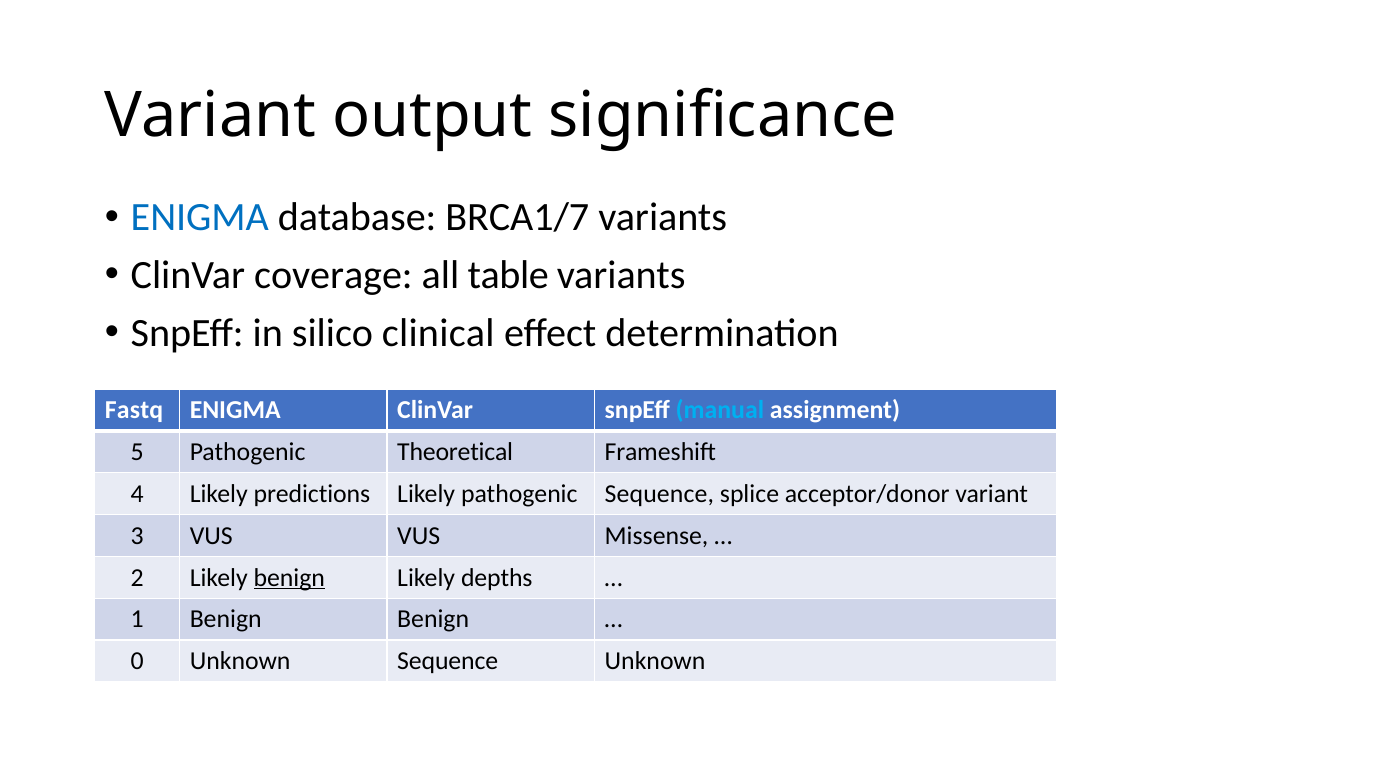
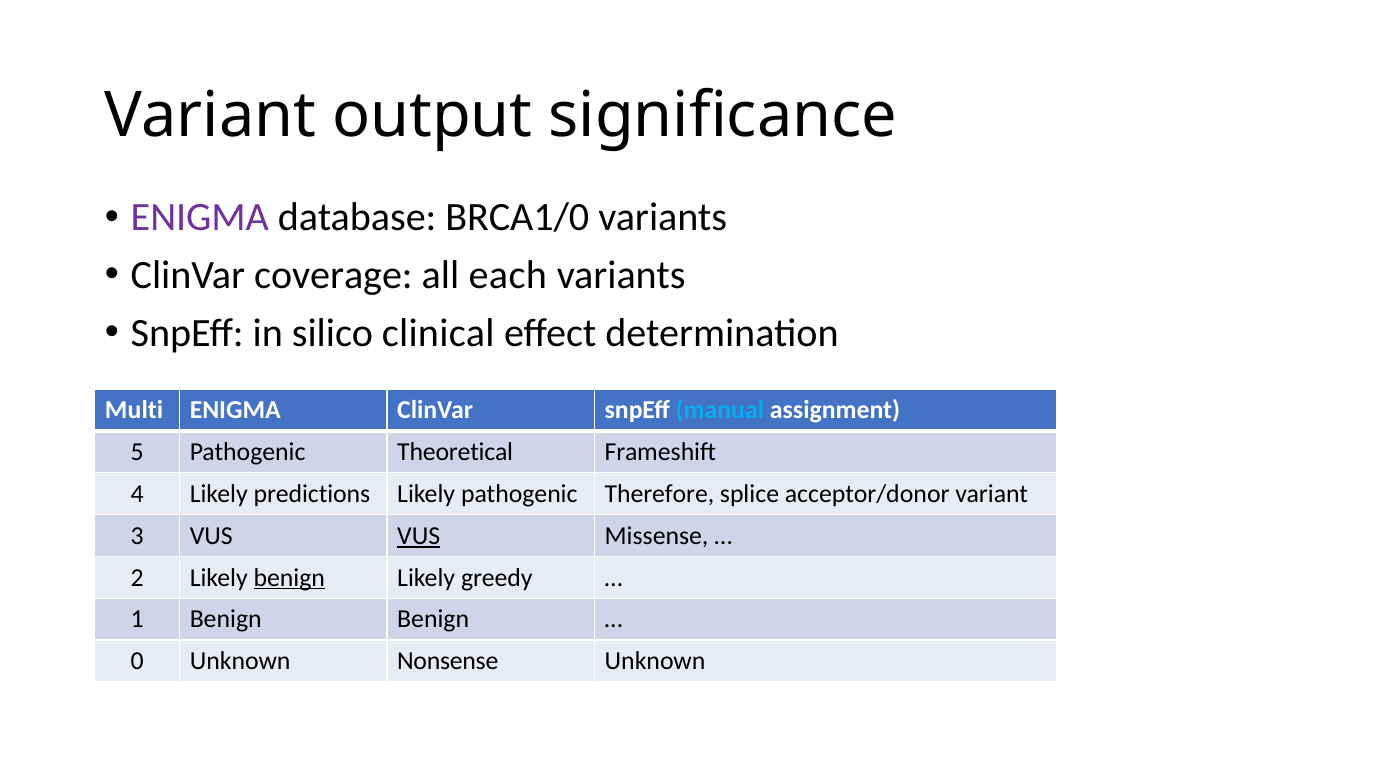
ENIGMA at (200, 217) colour: blue -> purple
BRCA1/7: BRCA1/7 -> BRCA1/0
table: table -> each
Fastq: Fastq -> Multi
pathogenic Sequence: Sequence -> Therefore
VUS at (419, 536) underline: none -> present
depths: depths -> greedy
Unknown Sequence: Sequence -> Nonsense
